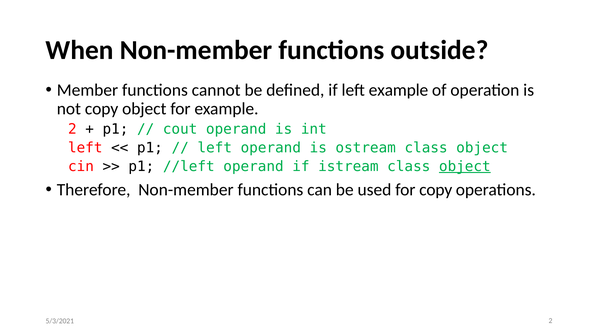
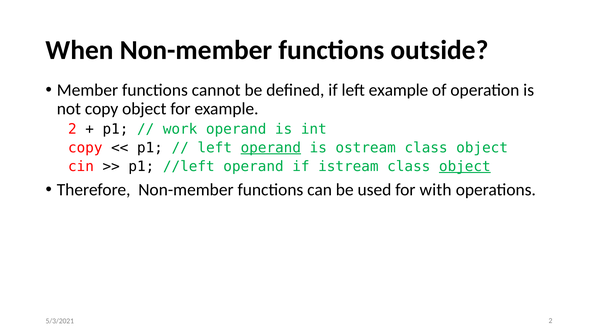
cout: cout -> work
left at (85, 148): left -> copy
operand at (271, 148) underline: none -> present
for copy: copy -> with
